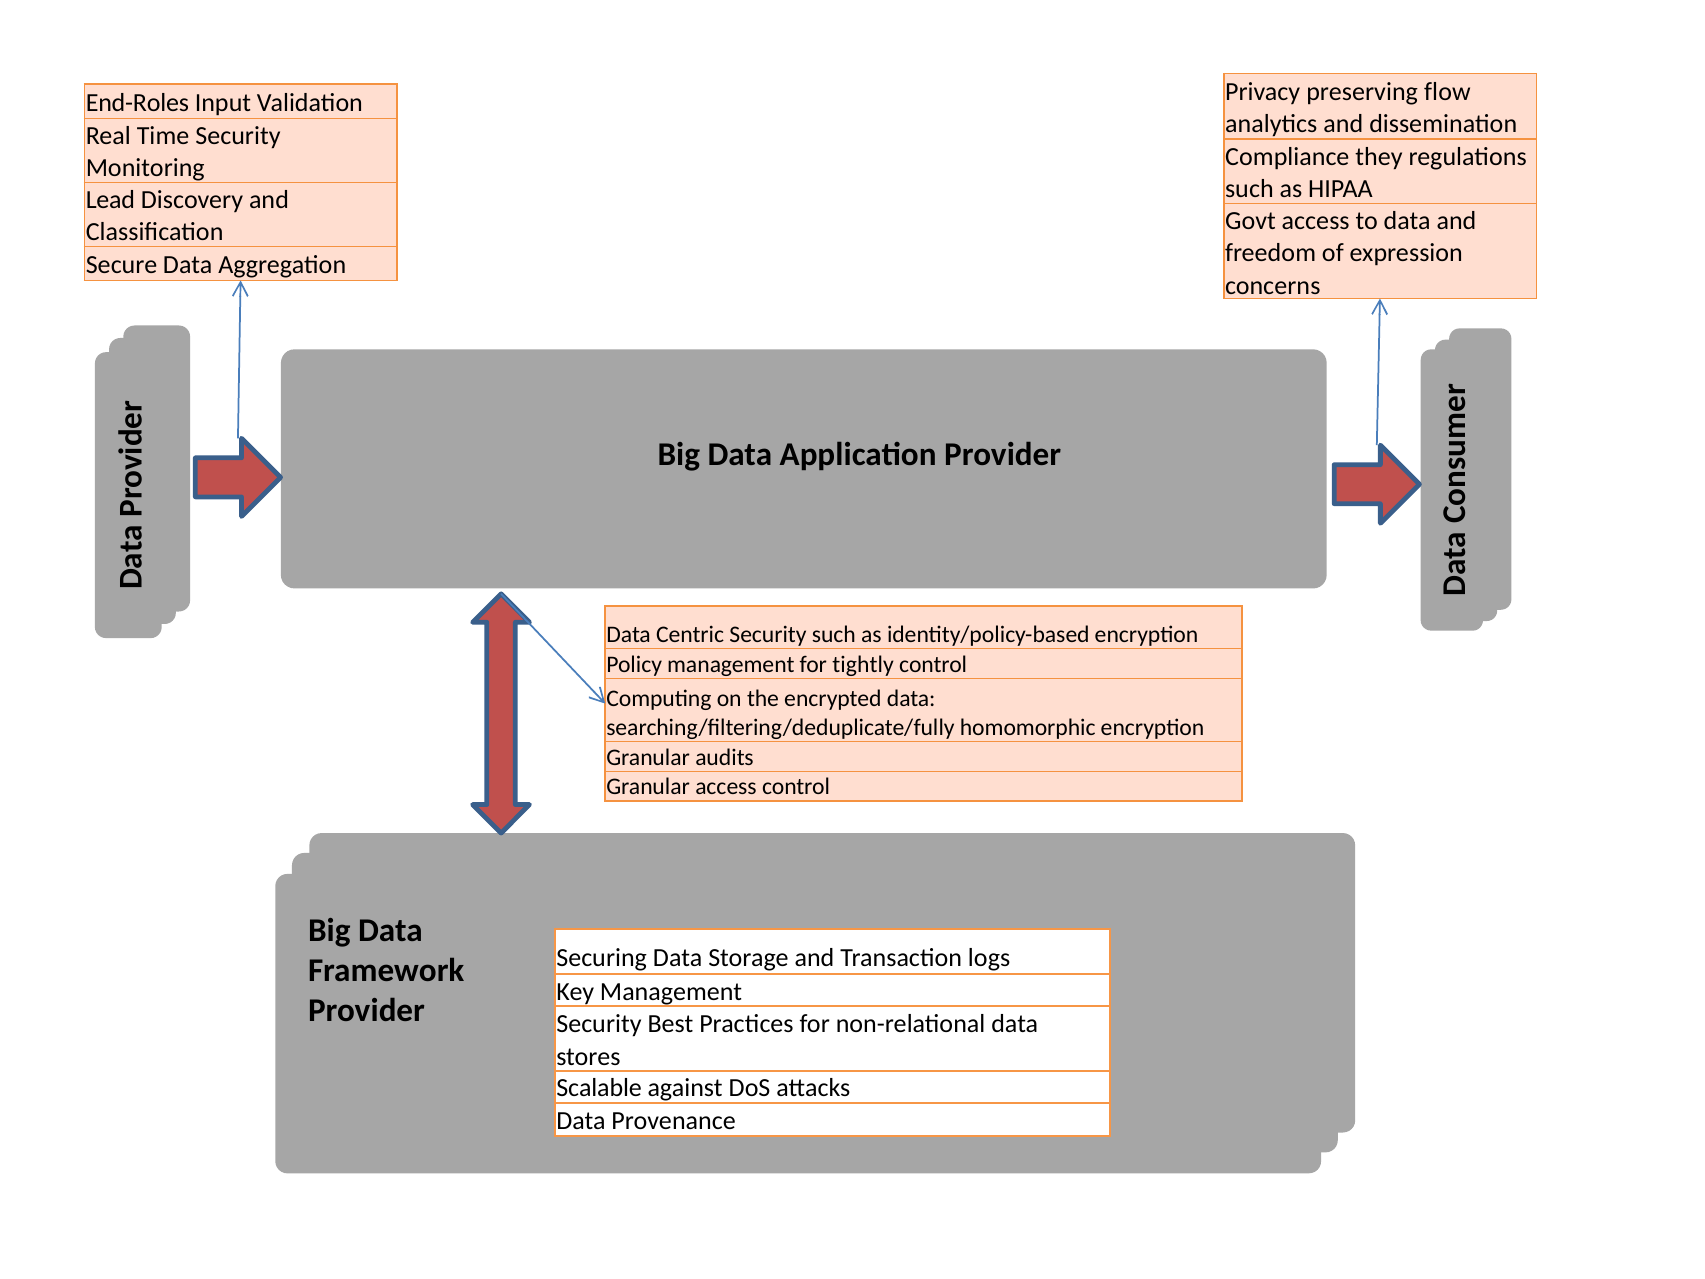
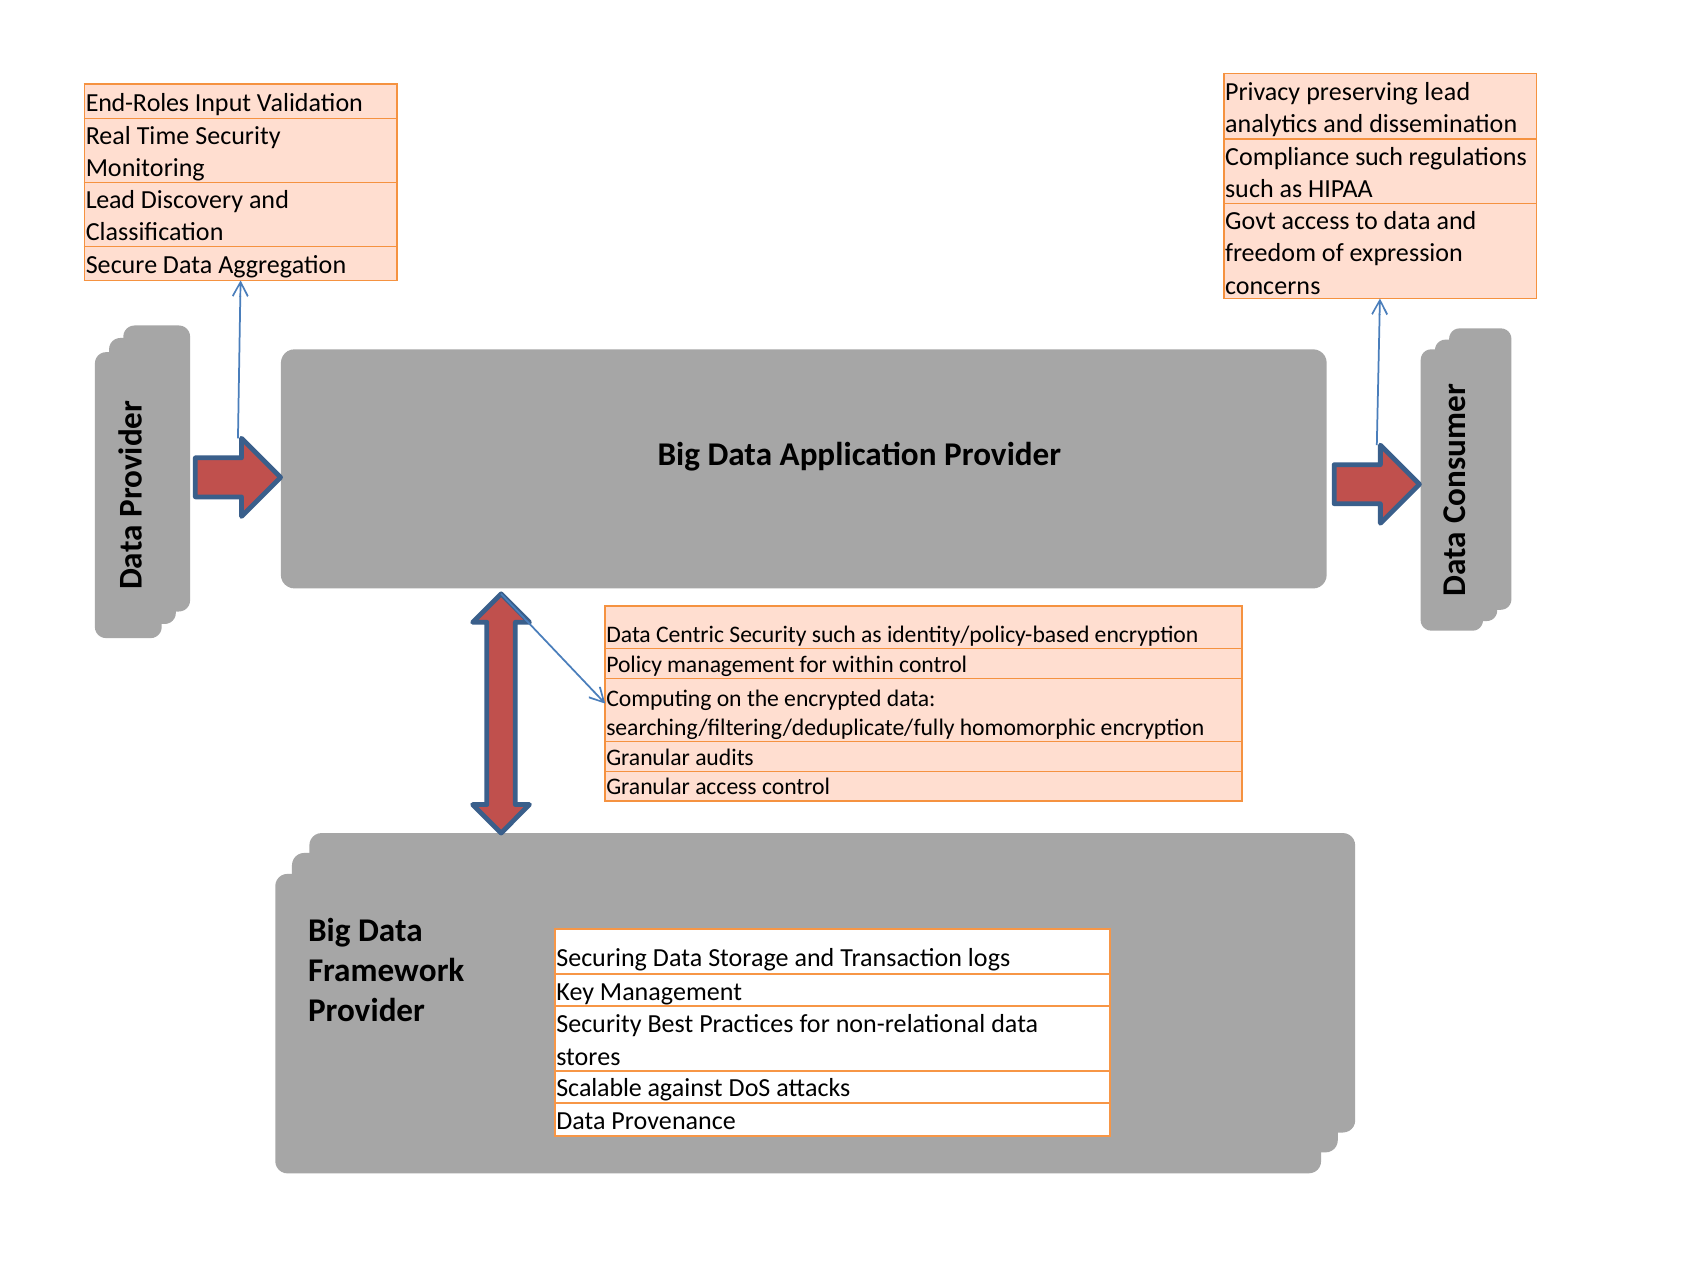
preserving flow: flow -> lead
Compliance they: they -> such
tightly: tightly -> within
